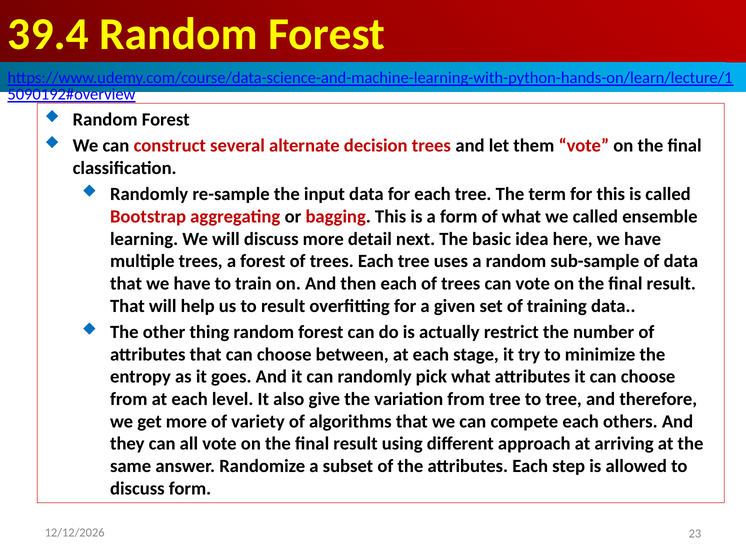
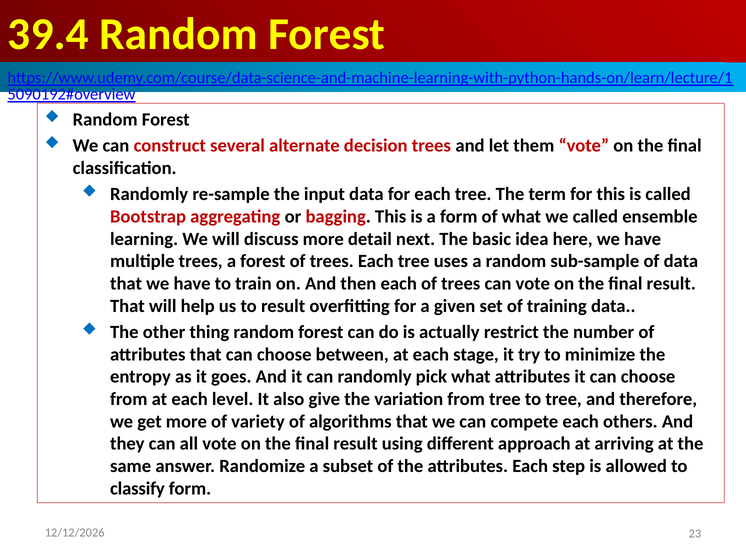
discuss at (137, 489): discuss -> classify
